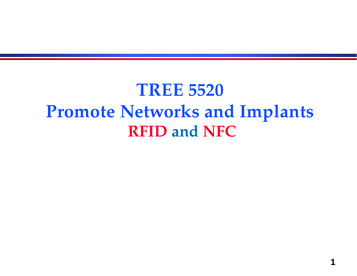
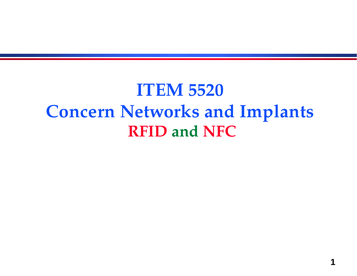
TREE: TREE -> ITEM
Promote: Promote -> Concern
and at (185, 131) colour: blue -> green
